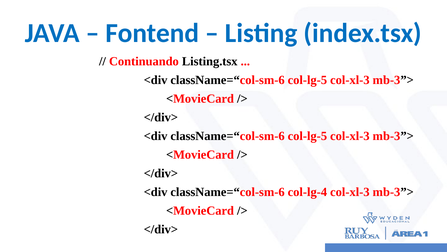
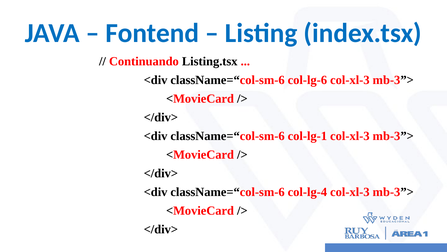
col-lg-5 at (307, 80): col-lg-5 -> col-lg-6
col-lg-5 at (307, 136): col-lg-5 -> col-lg-1
